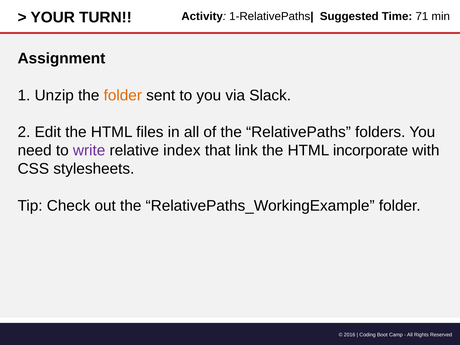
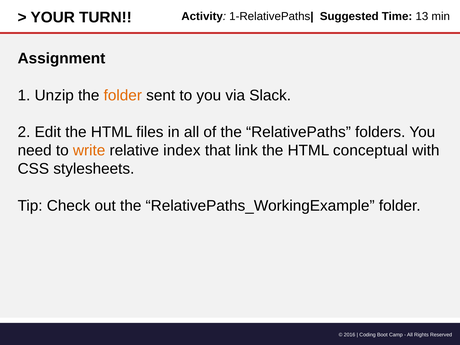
71: 71 -> 13
write colour: purple -> orange
incorporate: incorporate -> conceptual
